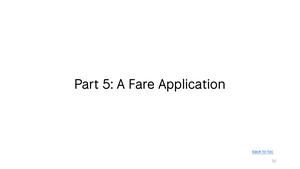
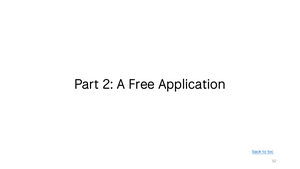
5: 5 -> 2
Fare: Fare -> Free
